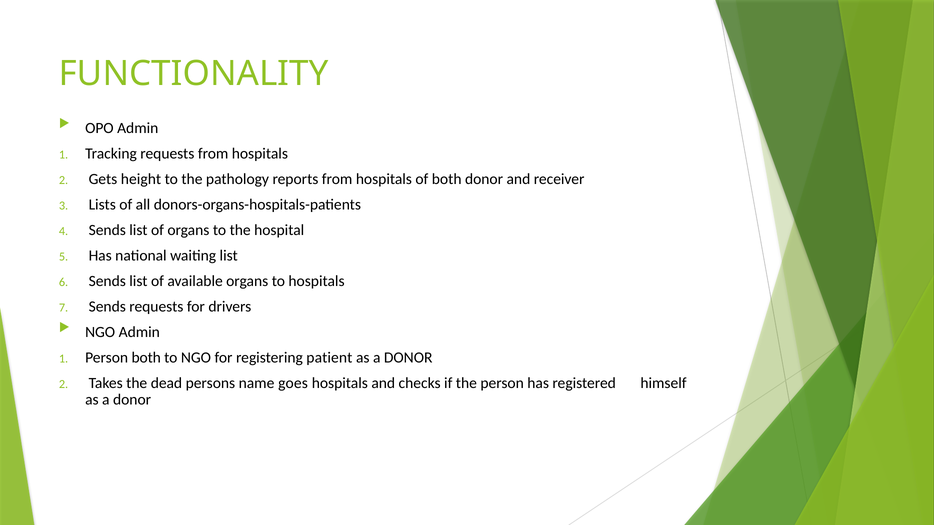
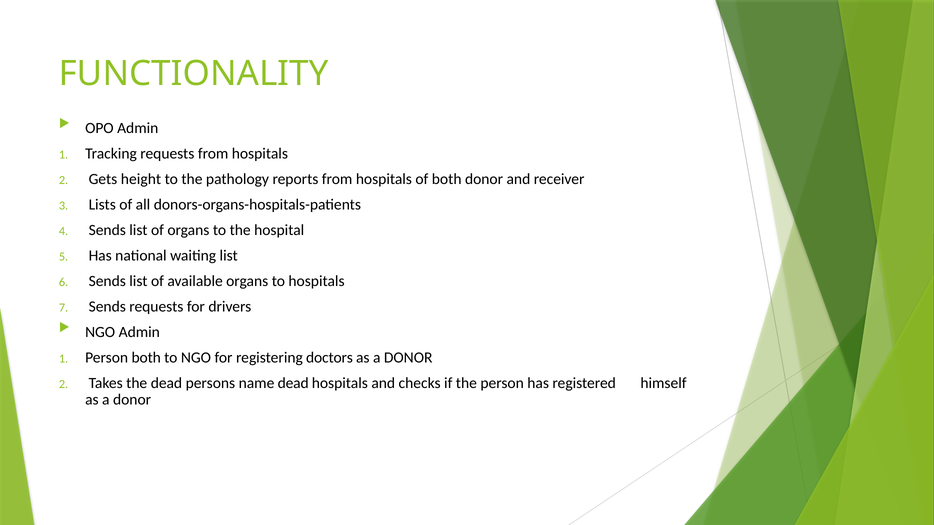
patient: patient -> doctors
name goes: goes -> dead
